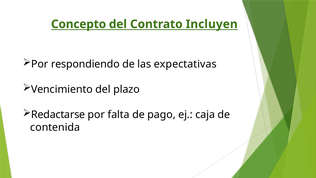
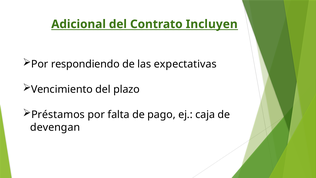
Concepto: Concepto -> Adicional
Redactarse: Redactarse -> Préstamos
contenida: contenida -> devengan
